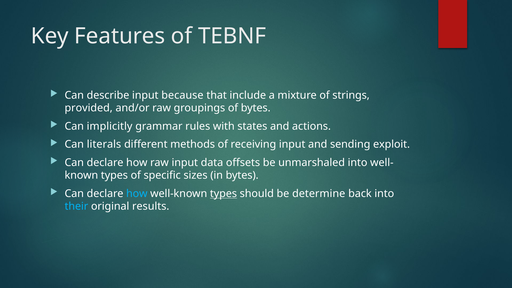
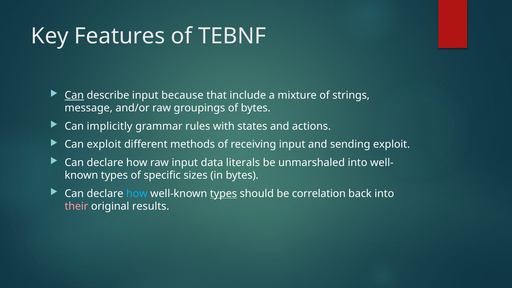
Can at (74, 95) underline: none -> present
provided: provided -> message
Can literals: literals -> exploit
offsets: offsets -> literals
determine: determine -> correlation
their colour: light blue -> pink
